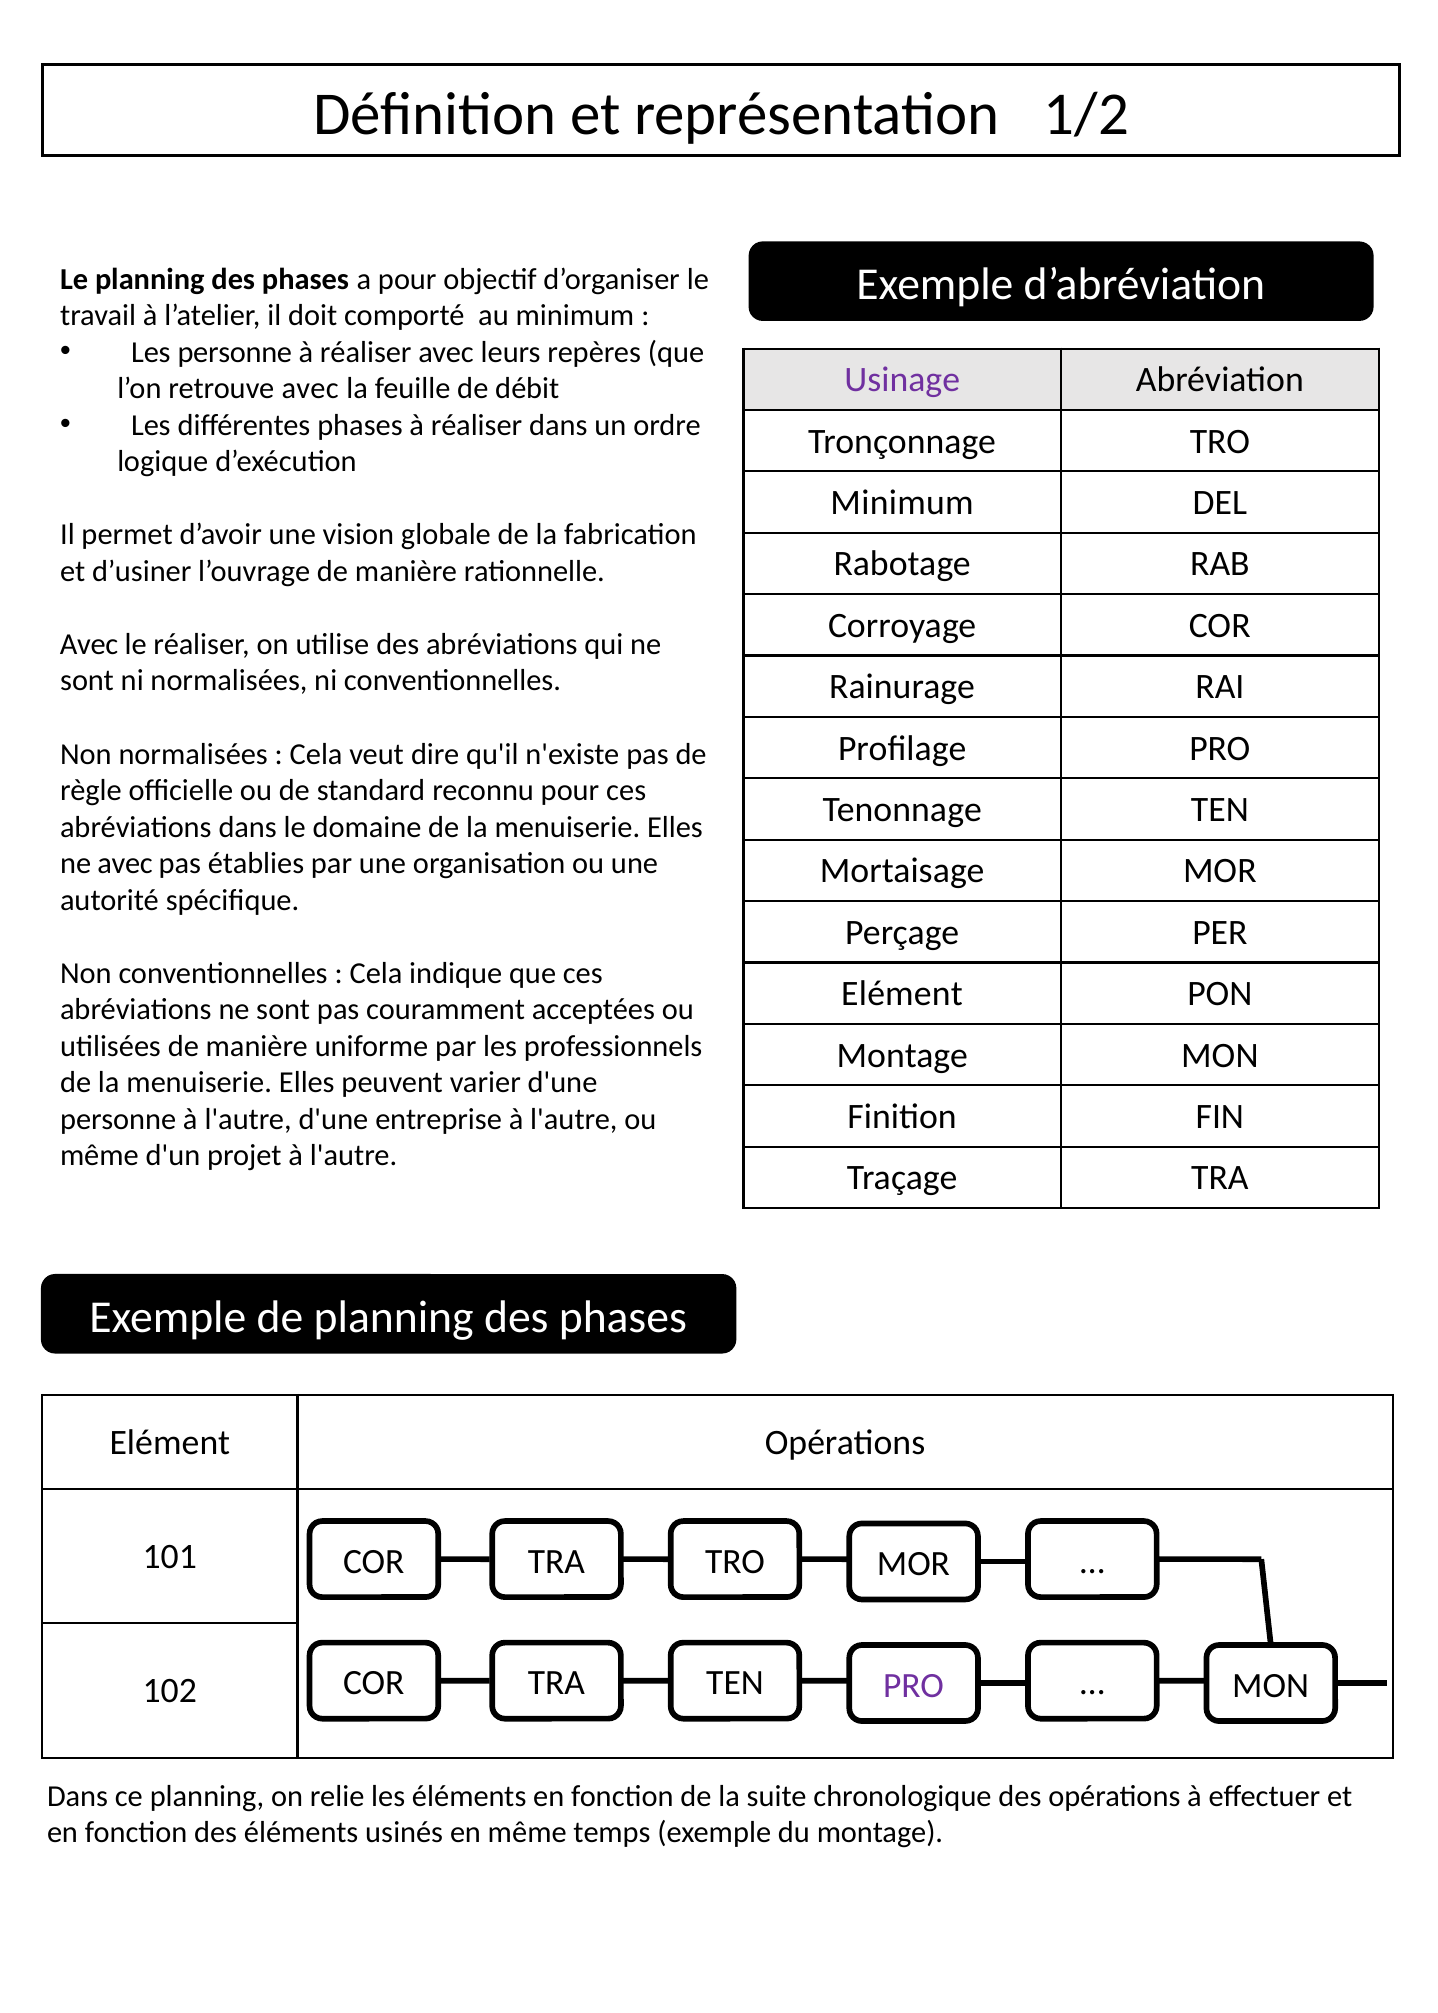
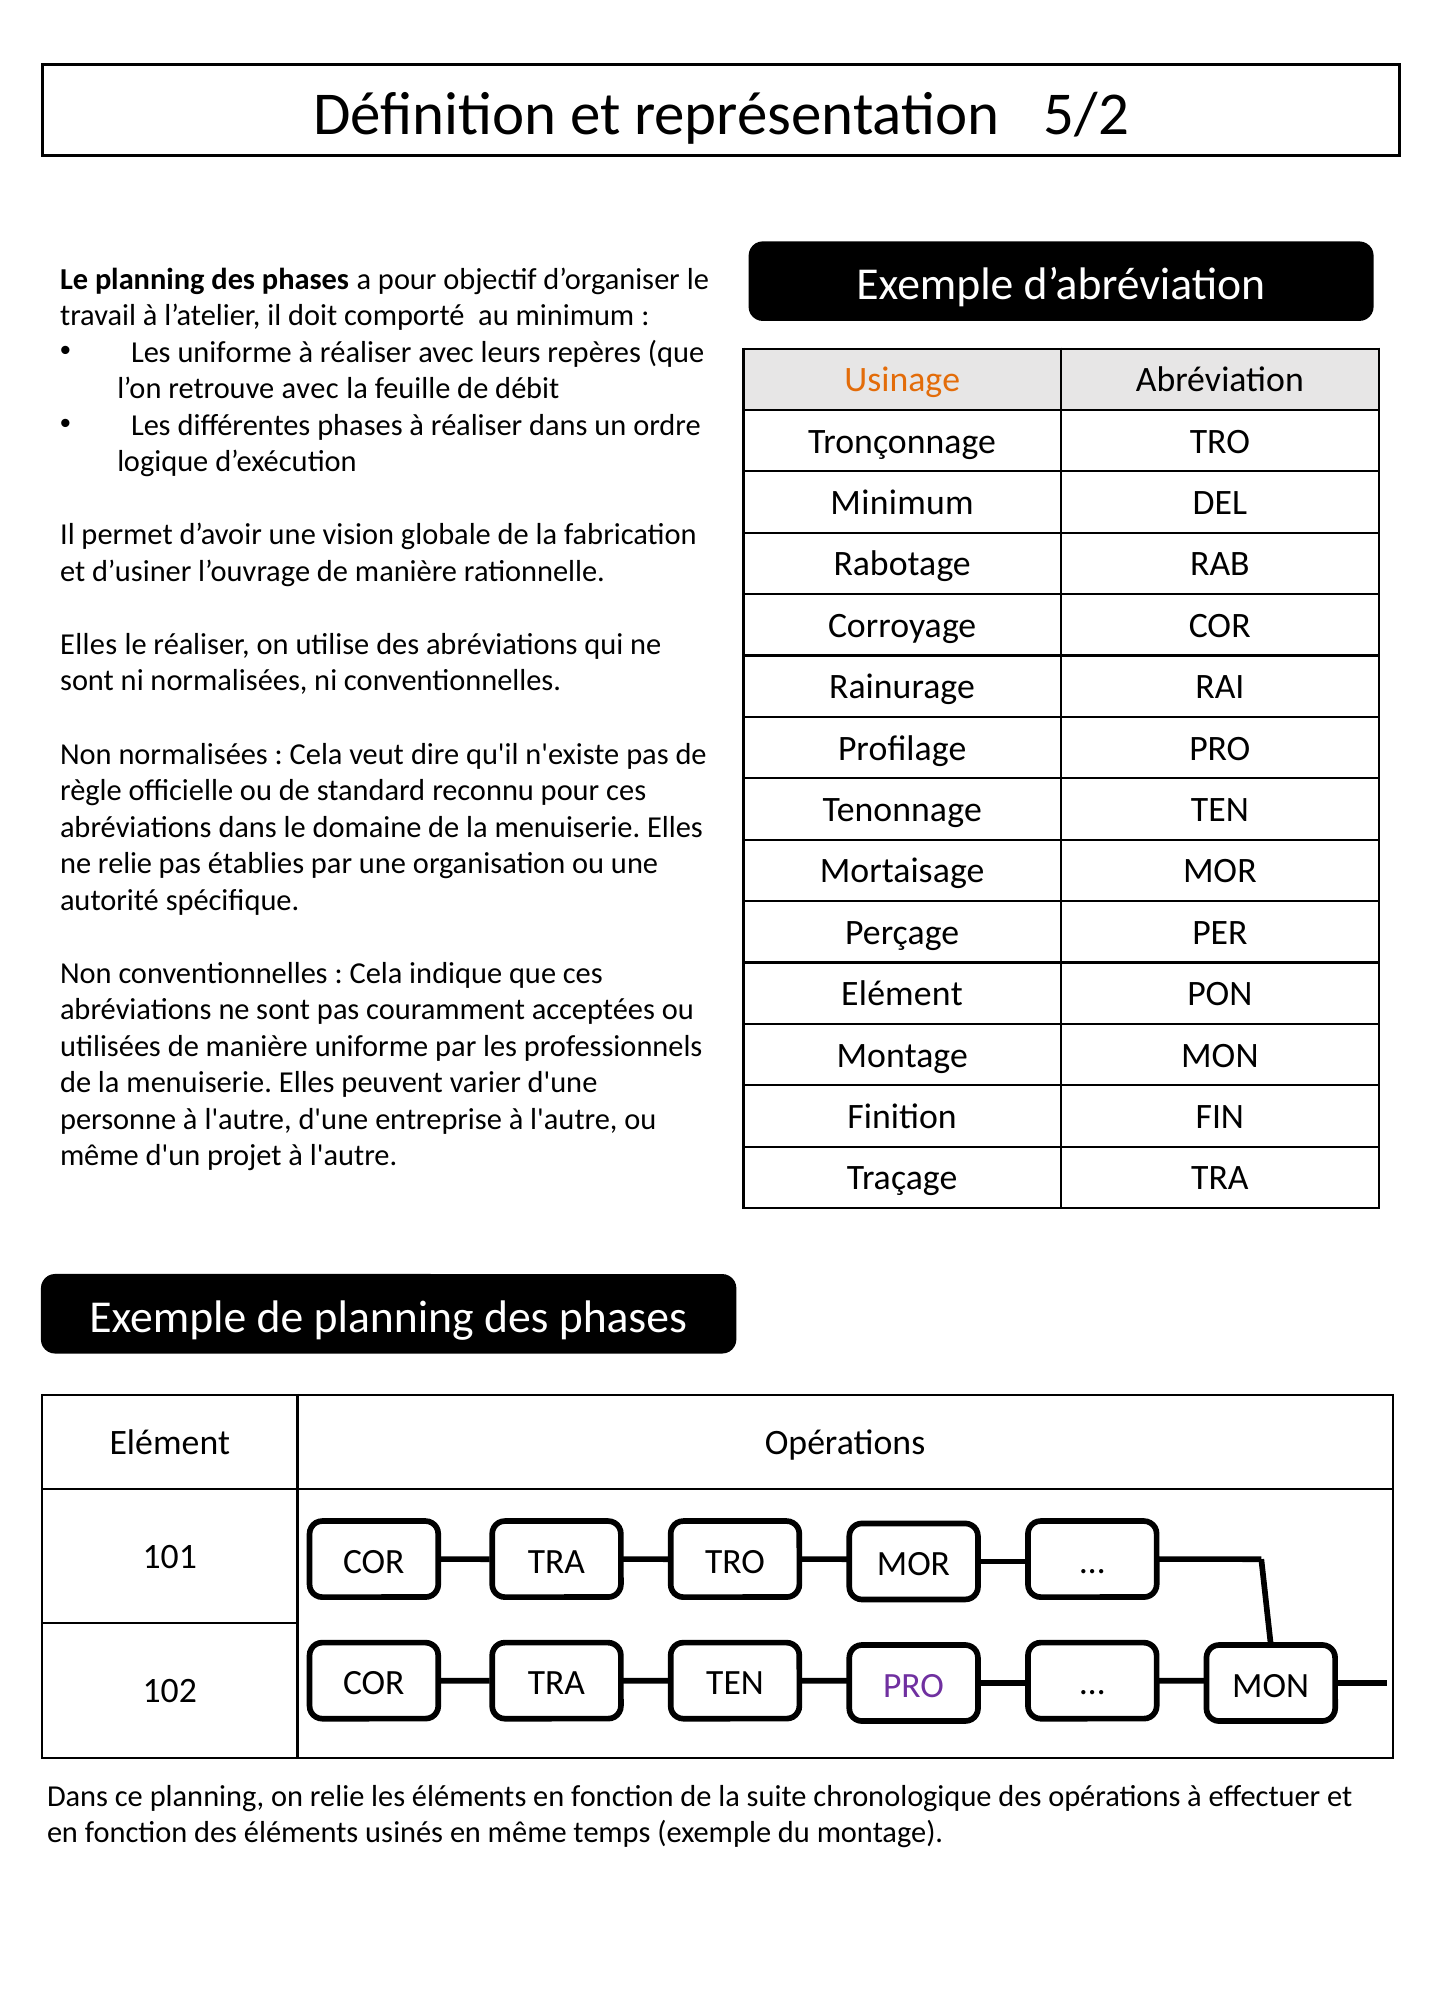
1/2: 1/2 -> 5/2
Les personne: personne -> uniforme
Usinage colour: purple -> orange
Avec at (89, 645): Avec -> Elles
ne avec: avec -> relie
